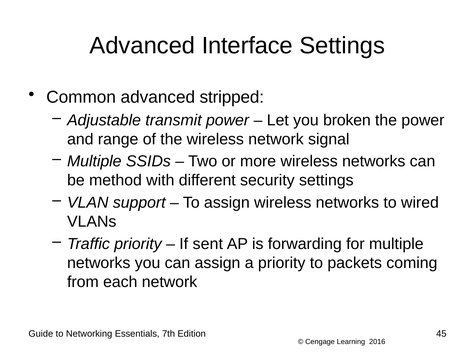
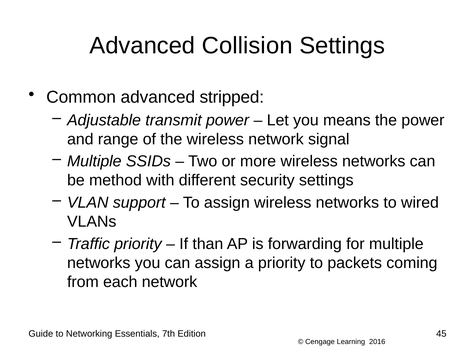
Interface: Interface -> Collision
broken: broken -> means
sent: sent -> than
